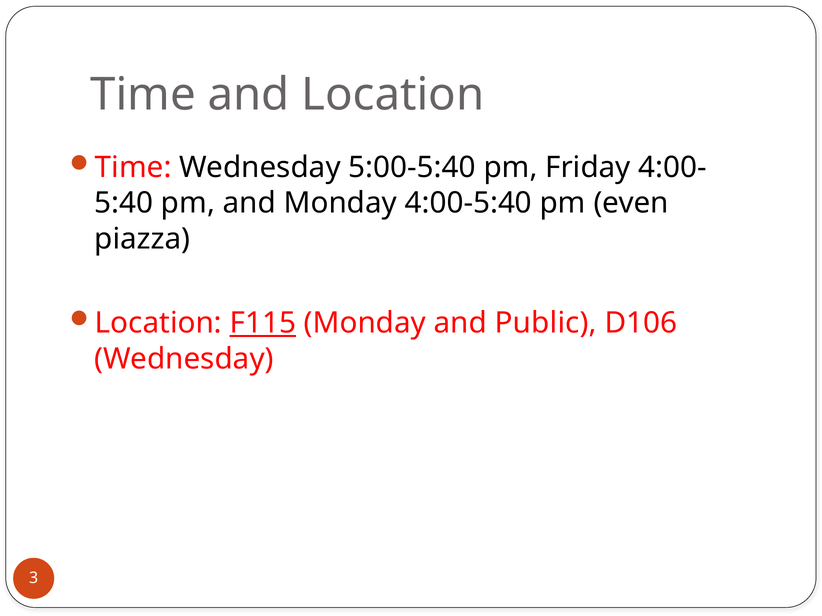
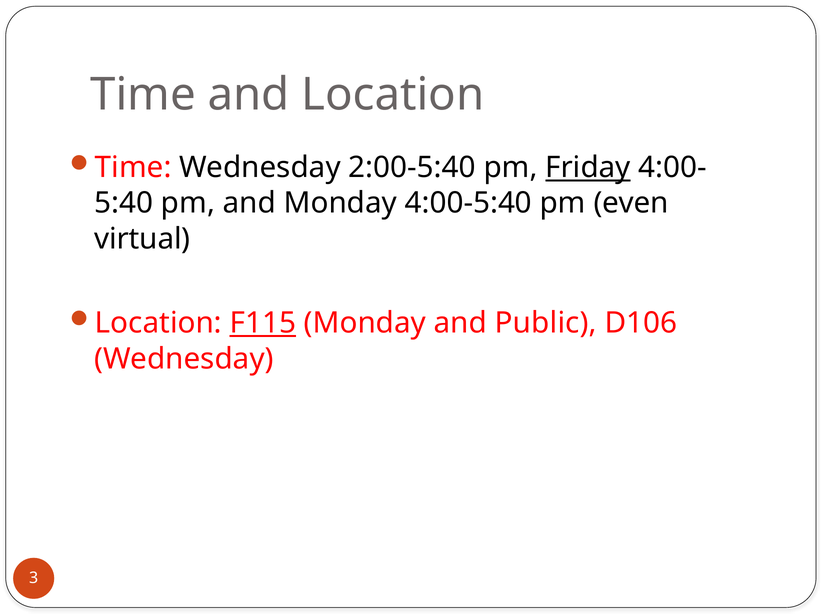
5:00-5:40: 5:00-5:40 -> 2:00-5:40
Friday underline: none -> present
piazza: piazza -> virtual
